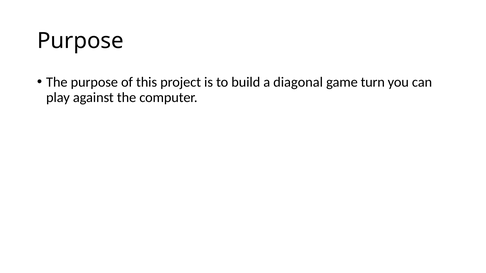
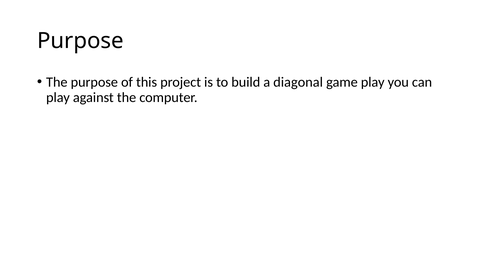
game turn: turn -> play
